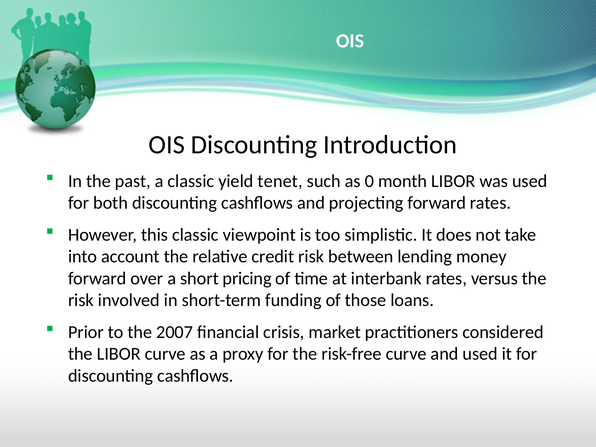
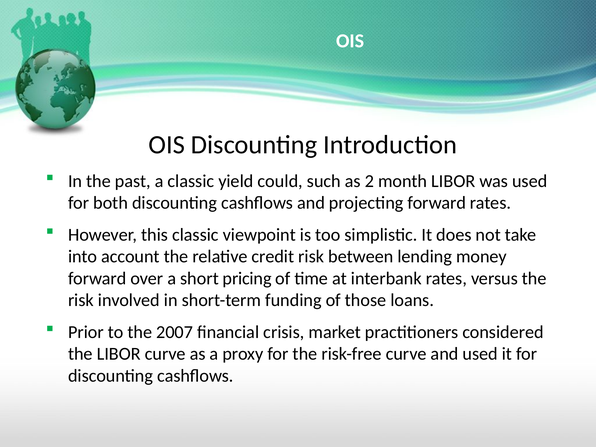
tenet: tenet -> could
0: 0 -> 2
